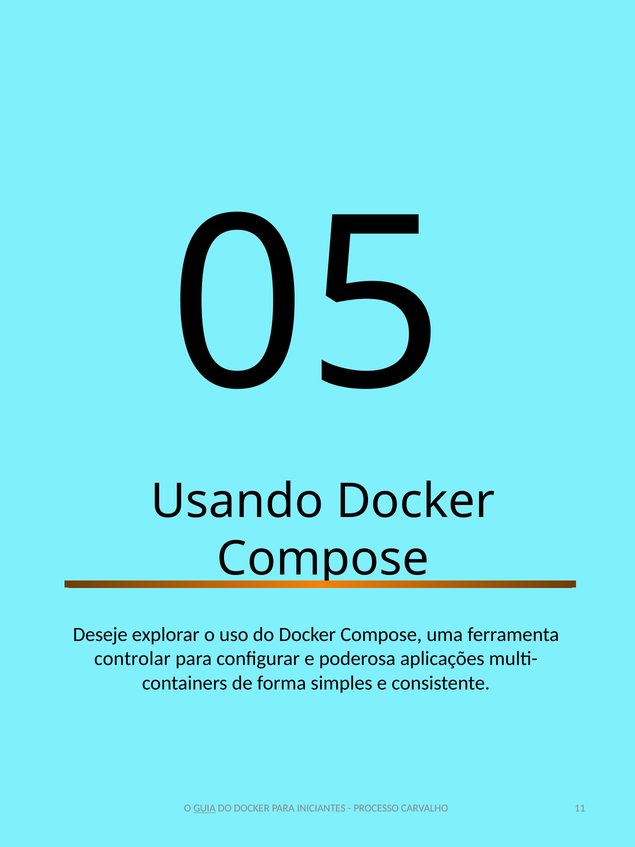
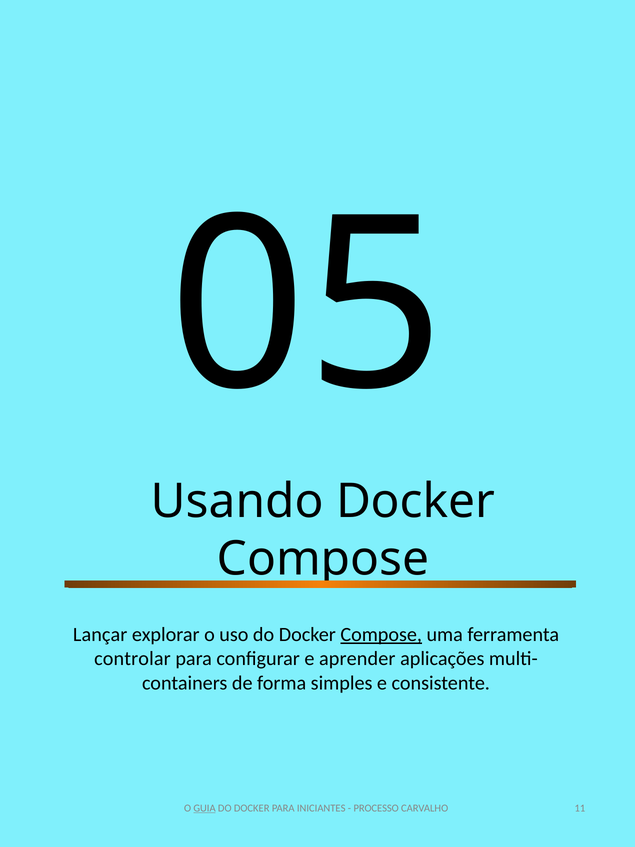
Deseje: Deseje -> Lançar
Compose at (381, 634) underline: none -> present
poderosa: poderosa -> aprender
